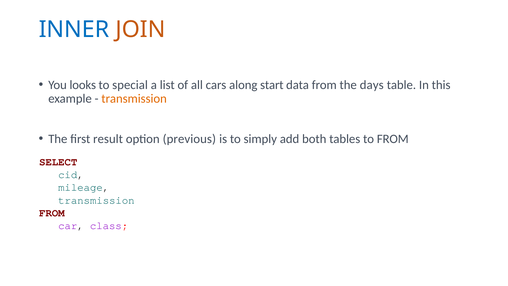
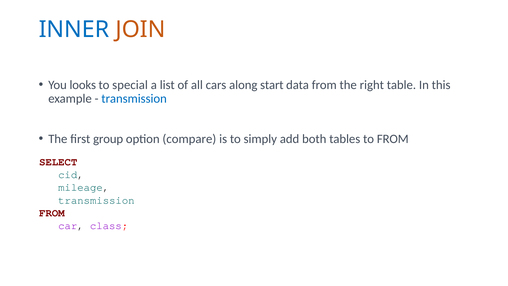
days: days -> right
transmission at (134, 98) colour: orange -> blue
result: result -> group
previous: previous -> compare
